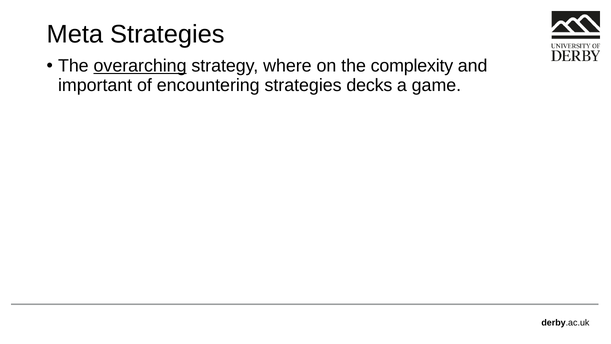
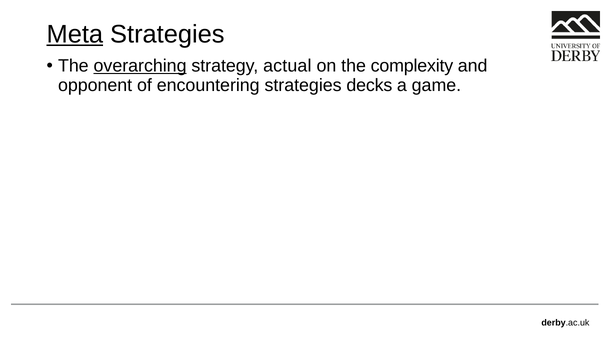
Meta underline: none -> present
where: where -> actual
important: important -> opponent
